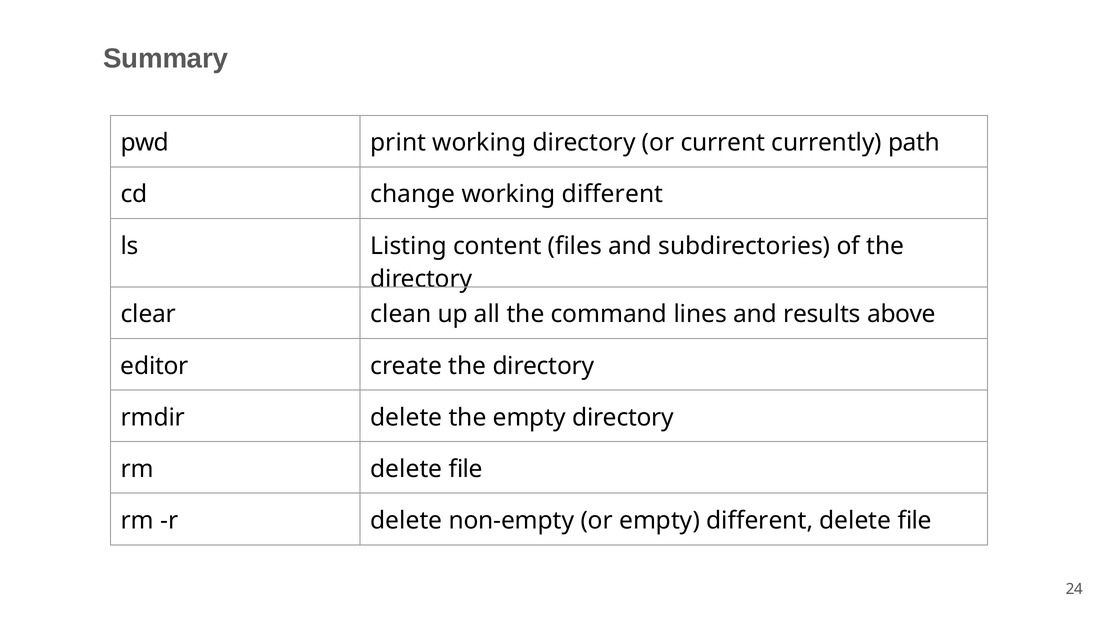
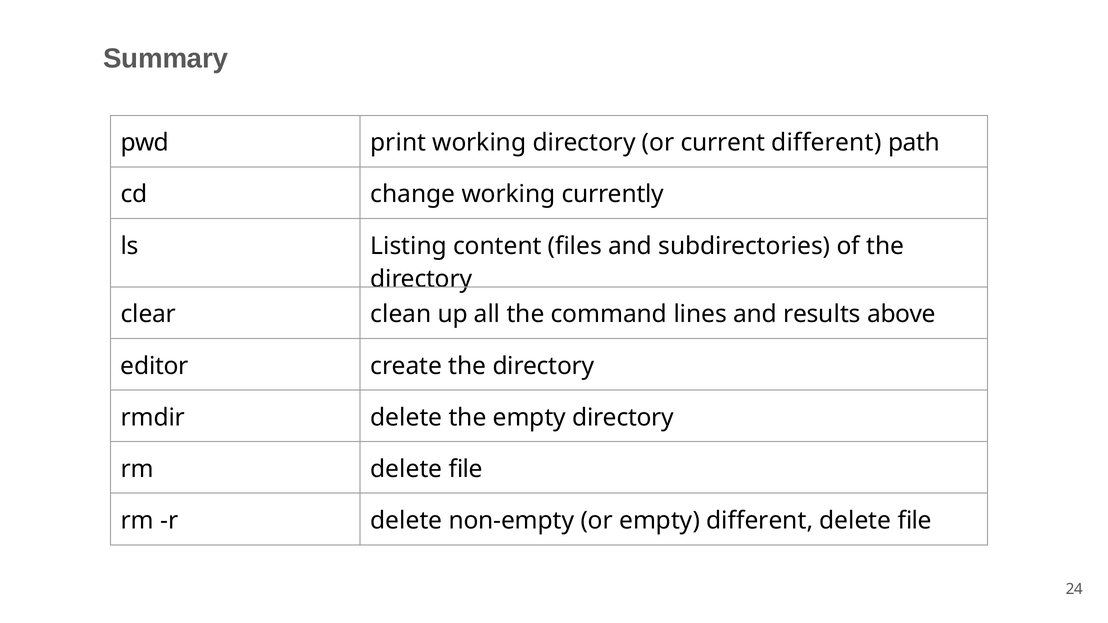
current currently: currently -> different
working different: different -> currently
